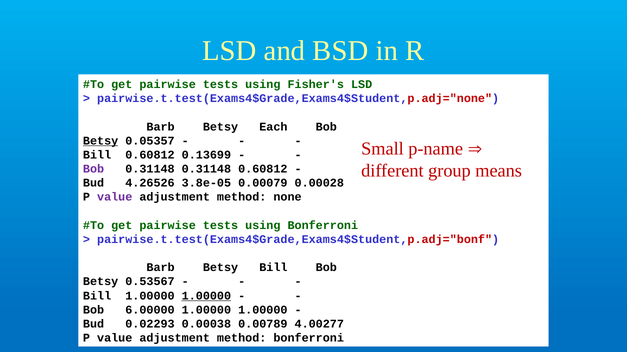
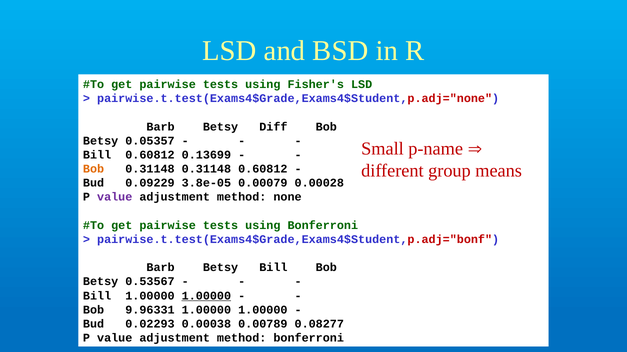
Each: Each -> Diff
Betsy at (101, 141) underline: present -> none
Bob at (94, 169) colour: purple -> orange
4.26526: 4.26526 -> 0.09229
6.00000: 6.00000 -> 9.96331
4.00277: 4.00277 -> 0.08277
